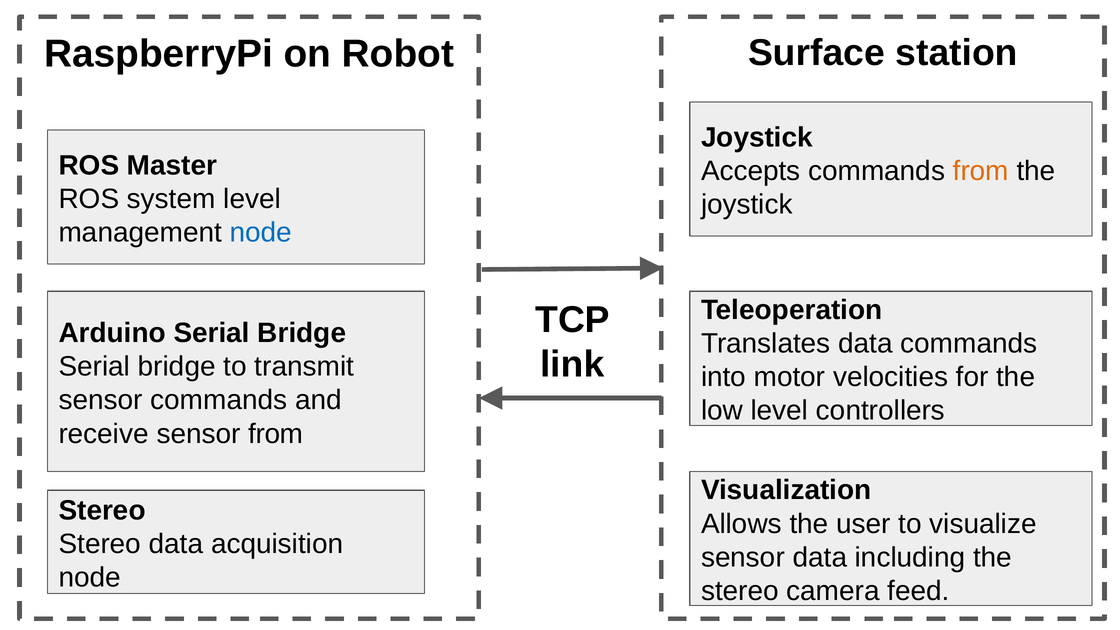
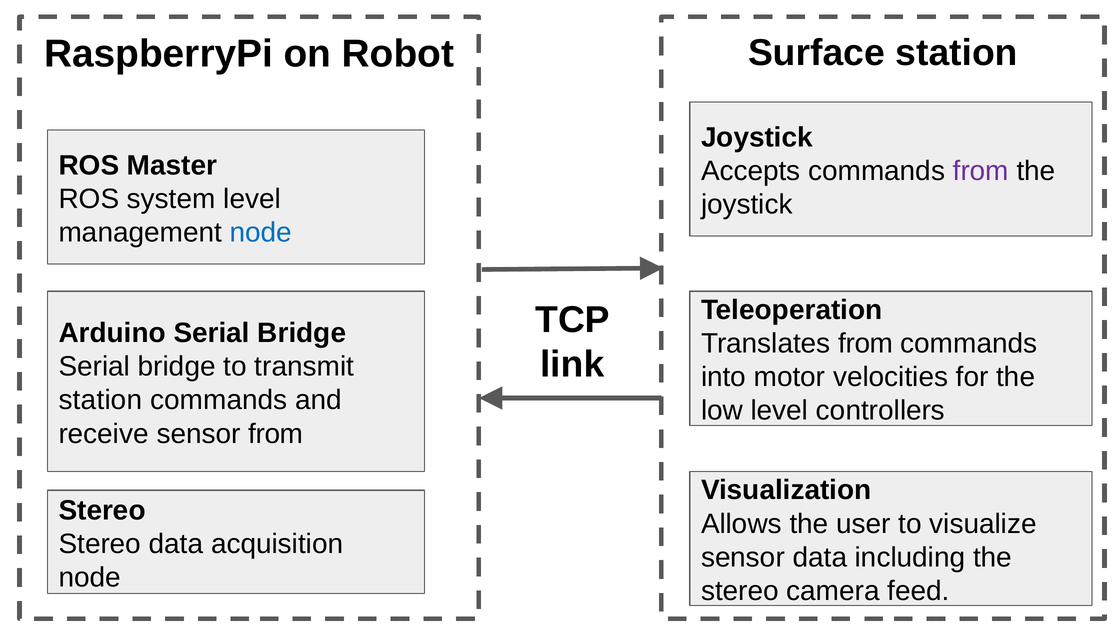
from at (981, 171) colour: orange -> purple
Translates data: data -> from
sensor at (101, 400): sensor -> station
